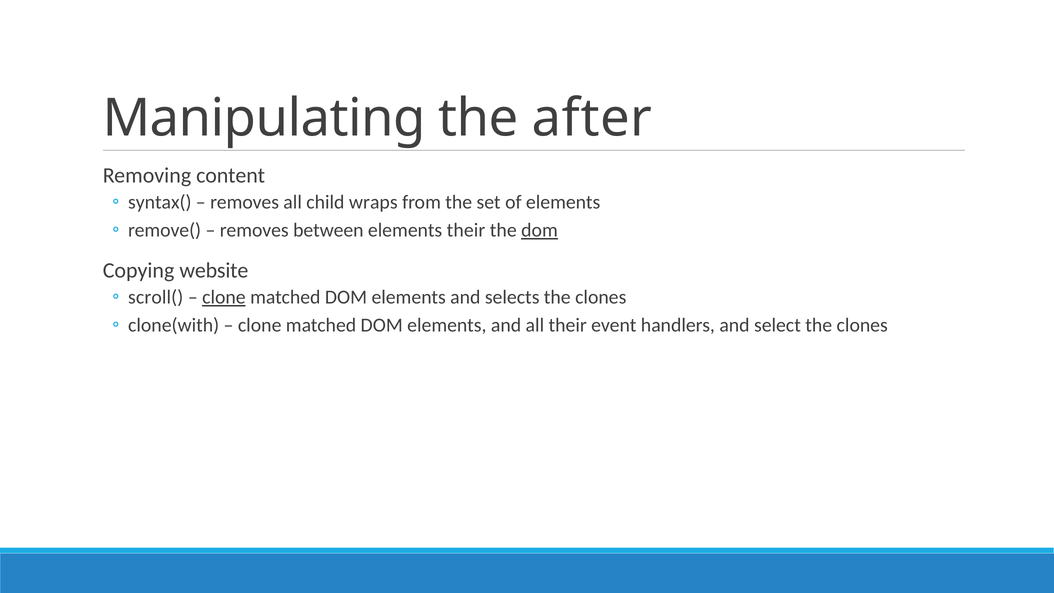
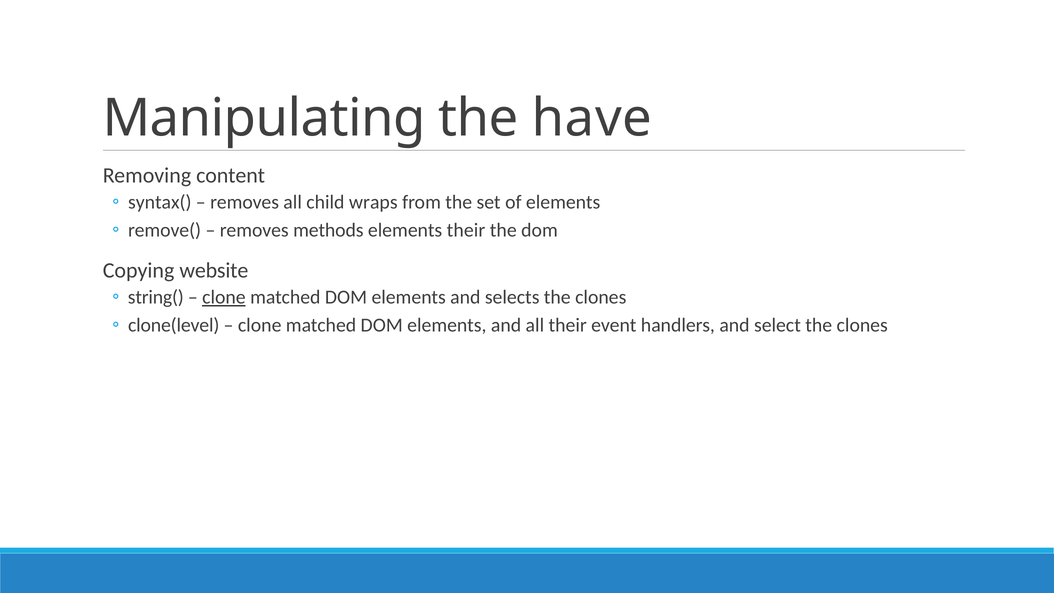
after: after -> have
between: between -> methods
dom at (539, 230) underline: present -> none
scroll(: scroll( -> string(
clone(with: clone(with -> clone(level
